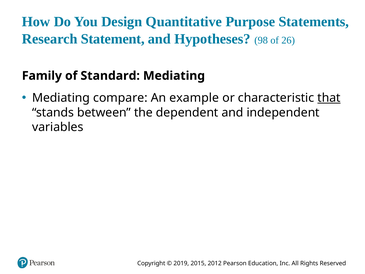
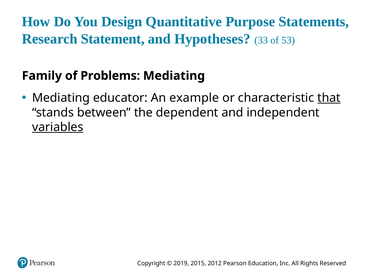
98: 98 -> 33
26: 26 -> 53
Standard: Standard -> Problems
compare: compare -> educator
variables underline: none -> present
